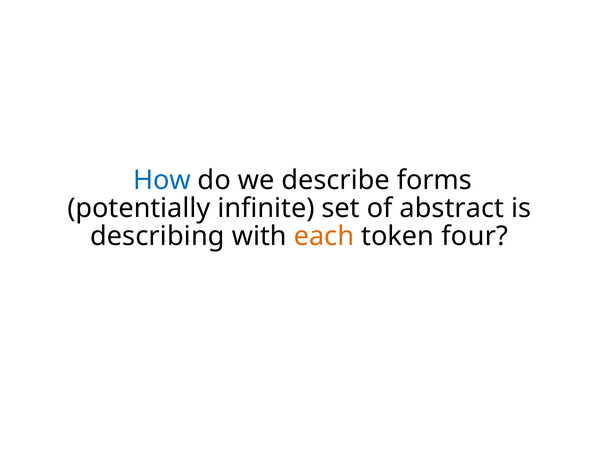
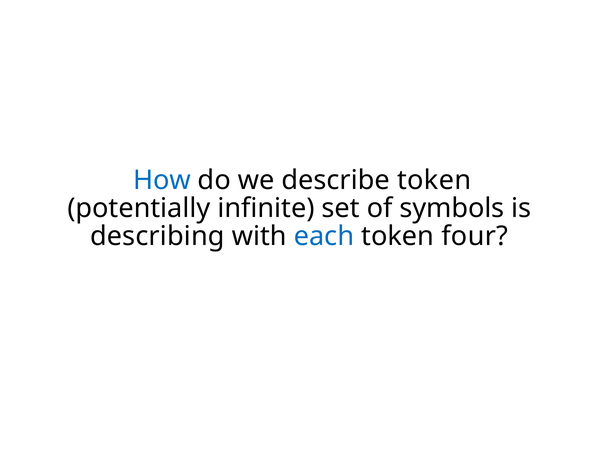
describe forms: forms -> token
abstract: abstract -> symbols
each colour: orange -> blue
